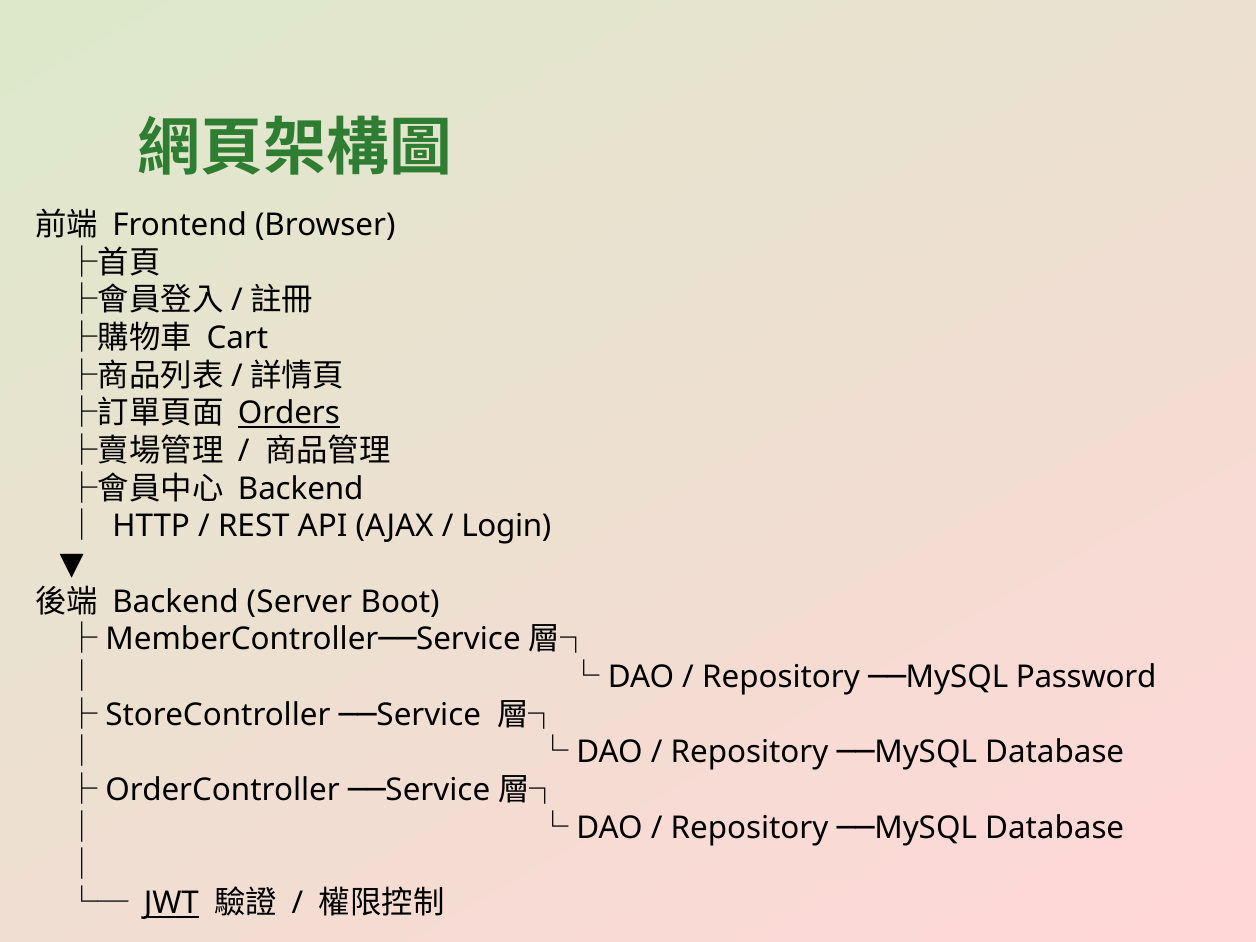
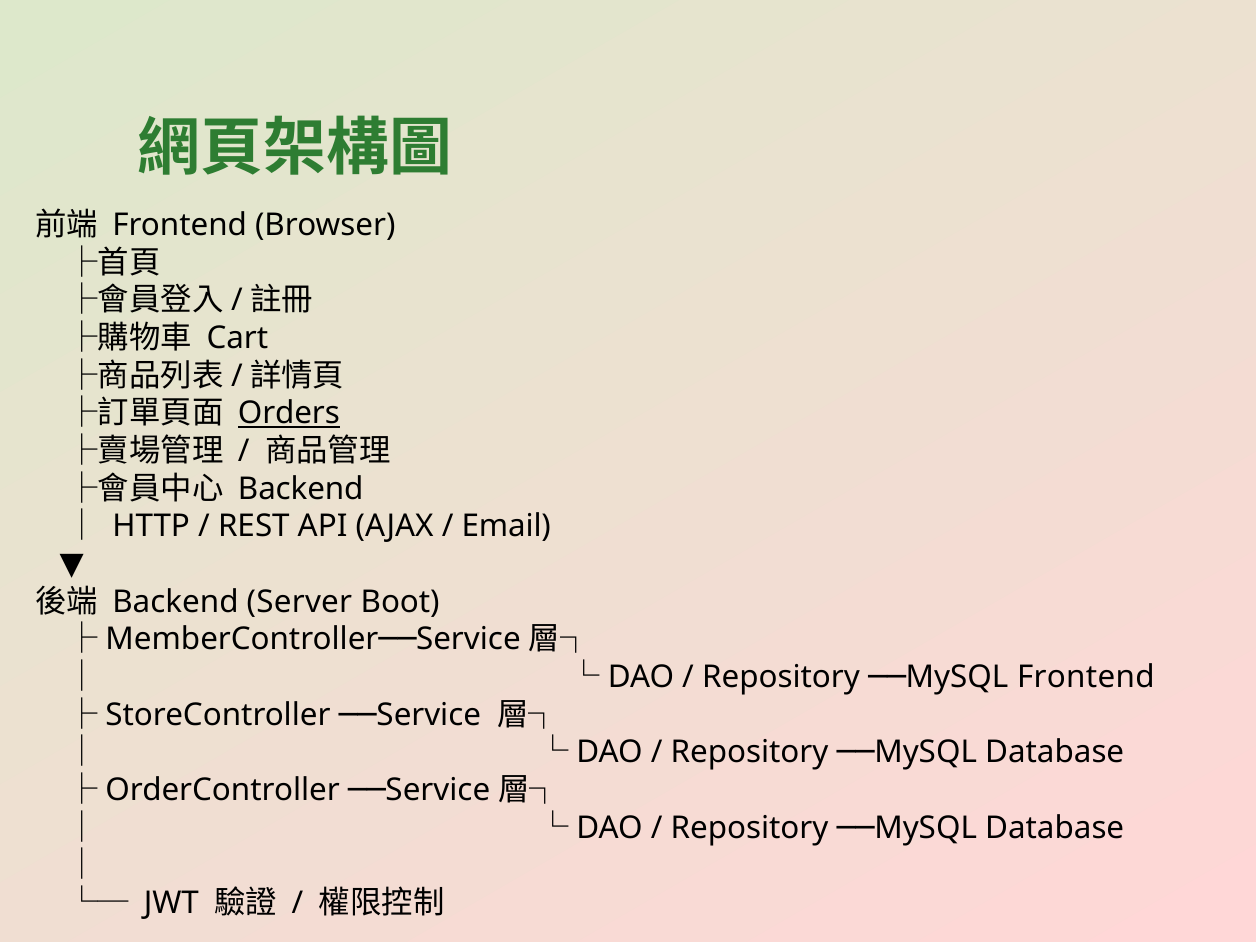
Login: Login -> Email
Password at (1086, 677): Password -> Frontend
JWT underline: present -> none
